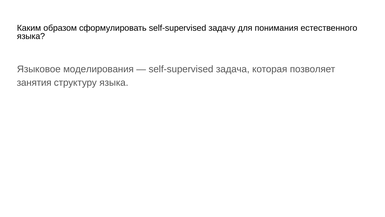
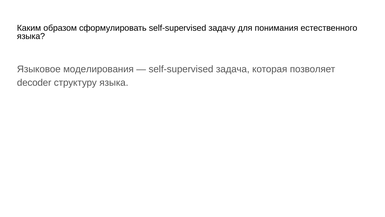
занятия: занятия -> decoder
